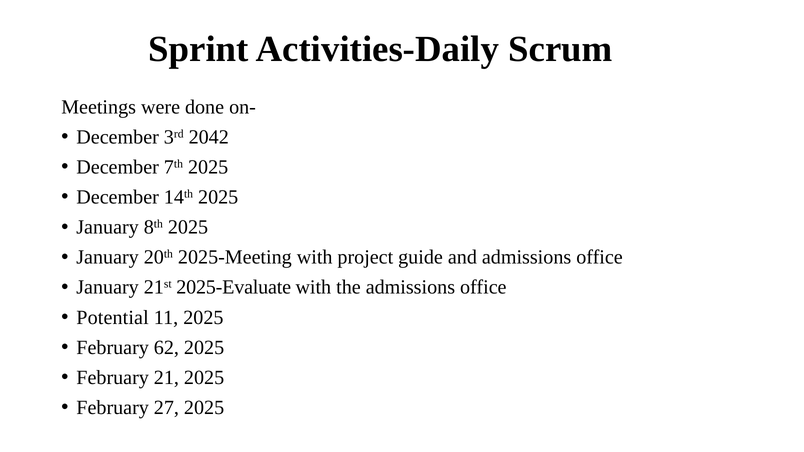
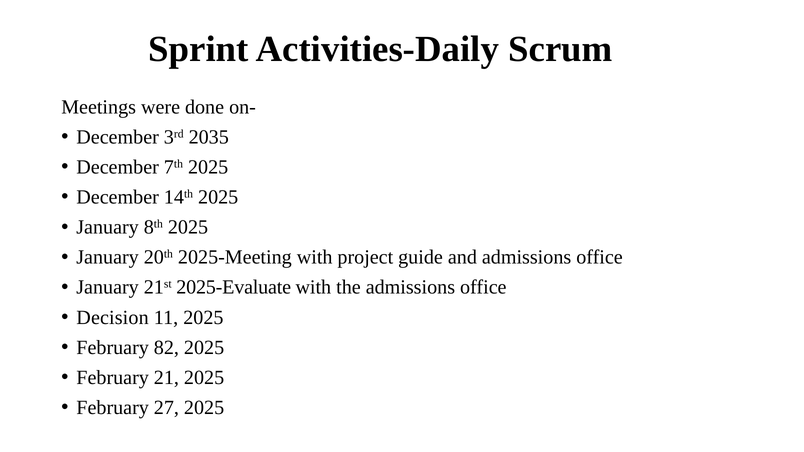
2042: 2042 -> 2035
Potential: Potential -> Decision
62: 62 -> 82
